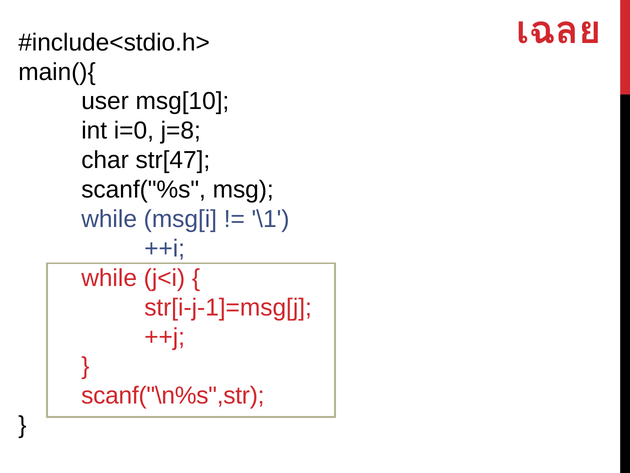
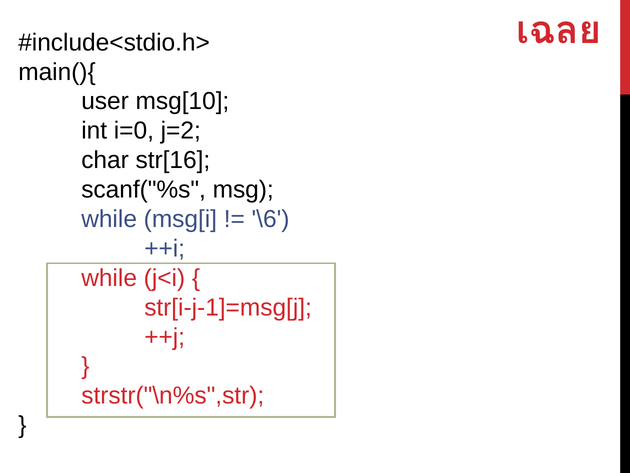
j=8: j=8 -> j=2
str[47: str[47 -> str[16
\1: \1 -> \6
scanf("\n%s",str: scanf("\n%s",str -> strstr("\n%s",str
